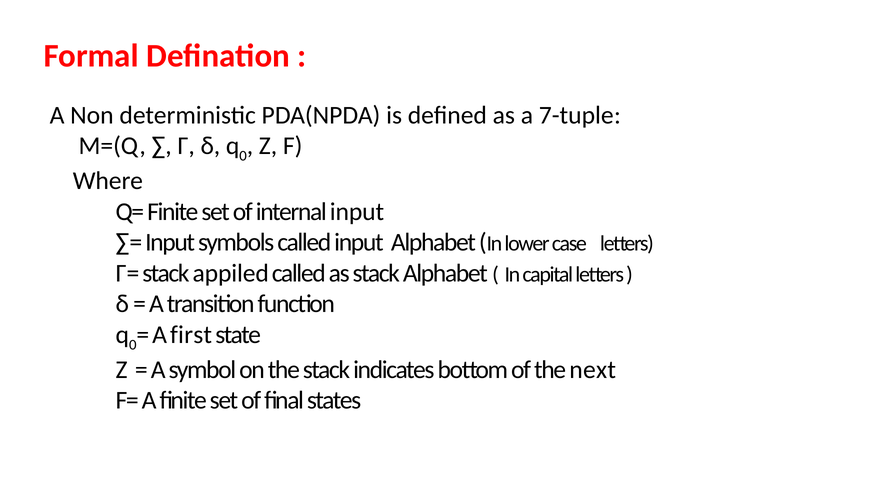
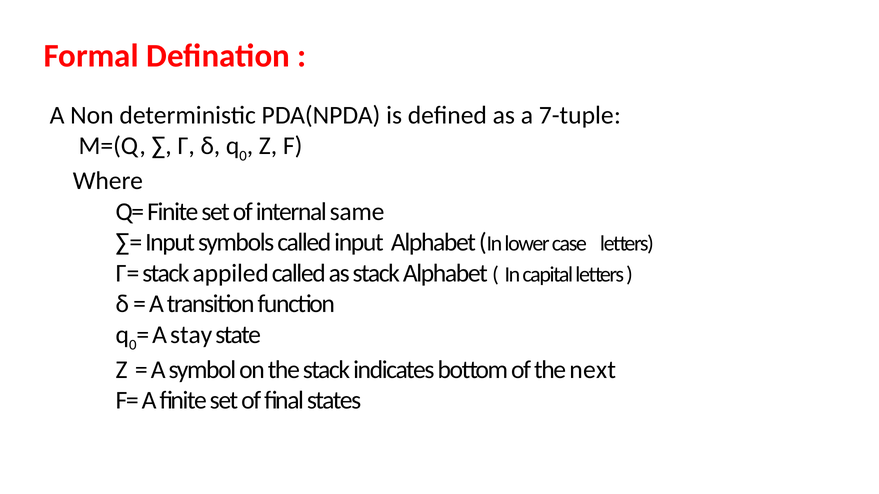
internal input: input -> same
first: first -> stay
